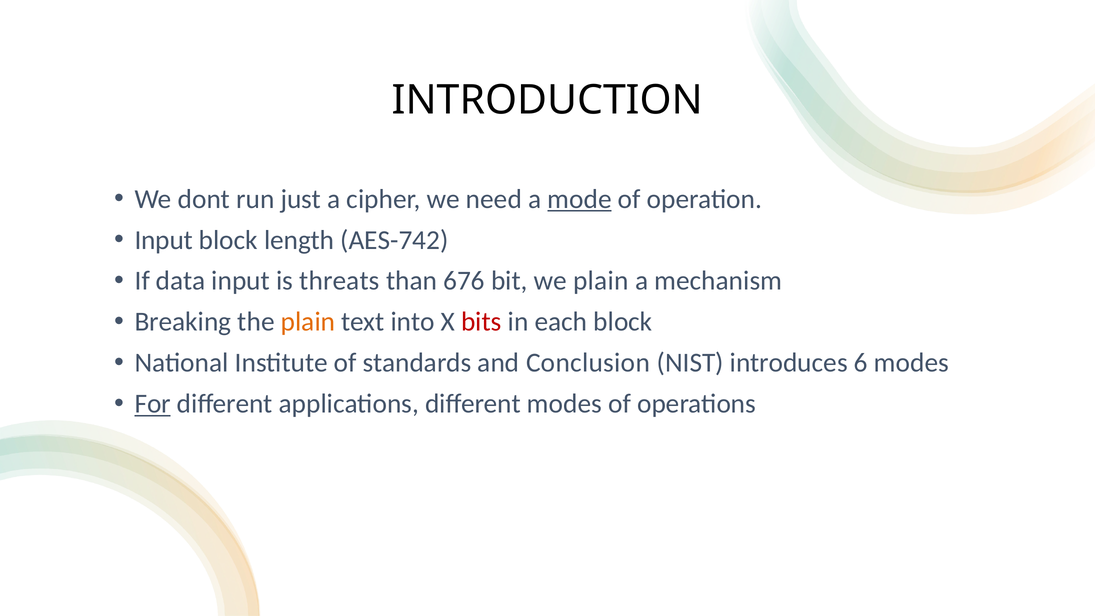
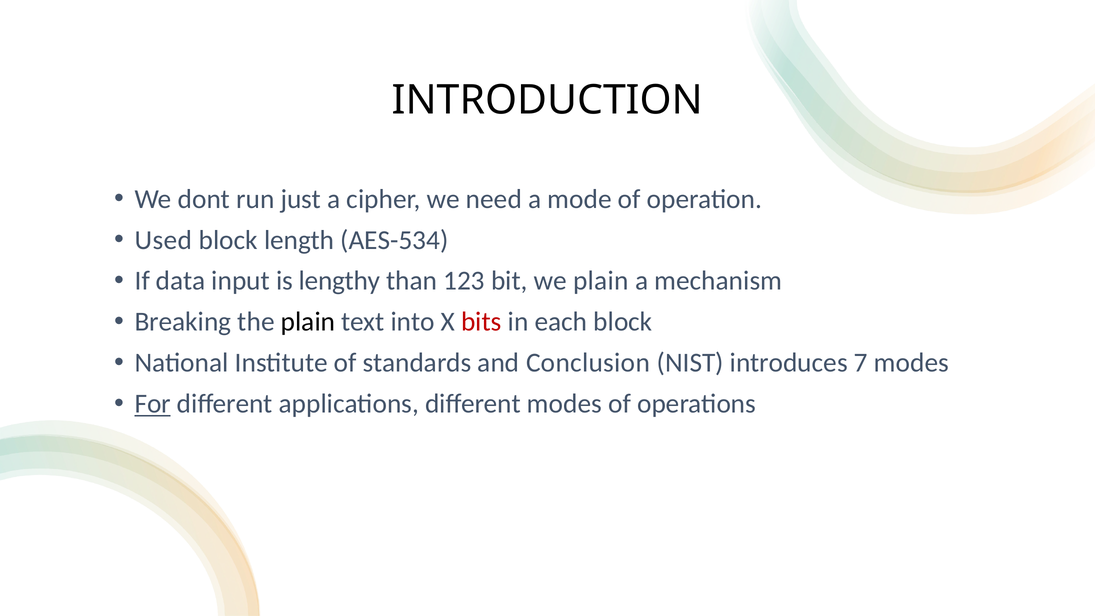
mode underline: present -> none
Input at (164, 240): Input -> Used
AES-742: AES-742 -> AES-534
threats: threats -> lengthy
676: 676 -> 123
plain at (308, 322) colour: orange -> black
6: 6 -> 7
